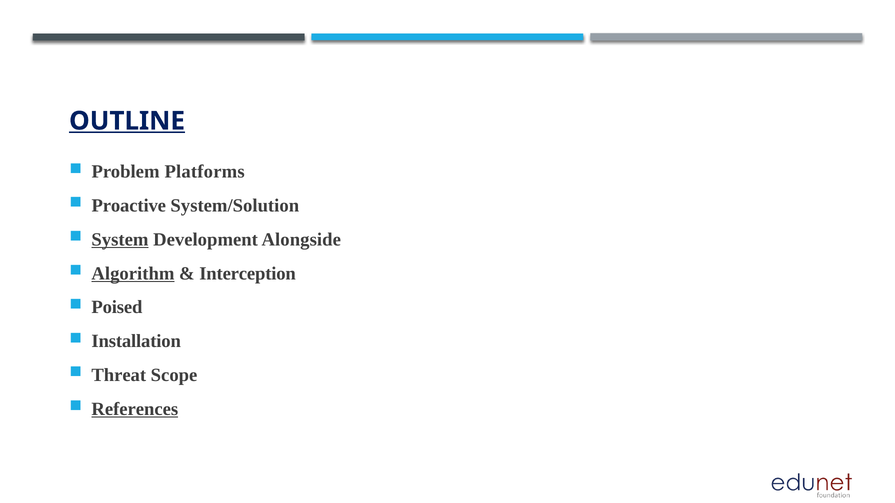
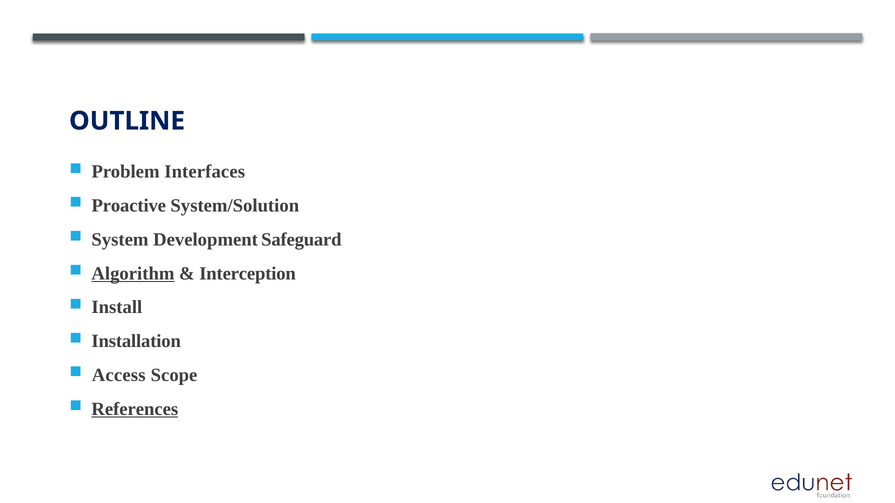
OUTLINE underline: present -> none
Platforms: Platforms -> Interfaces
System underline: present -> none
Alongside: Alongside -> Safeguard
Poised: Poised -> Install
Threat: Threat -> Access
